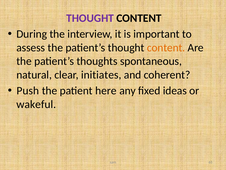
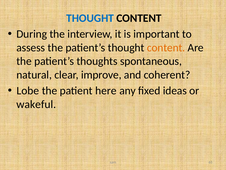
THOUGHT at (90, 18) colour: purple -> blue
initiates: initiates -> improve
Push: Push -> Lobe
